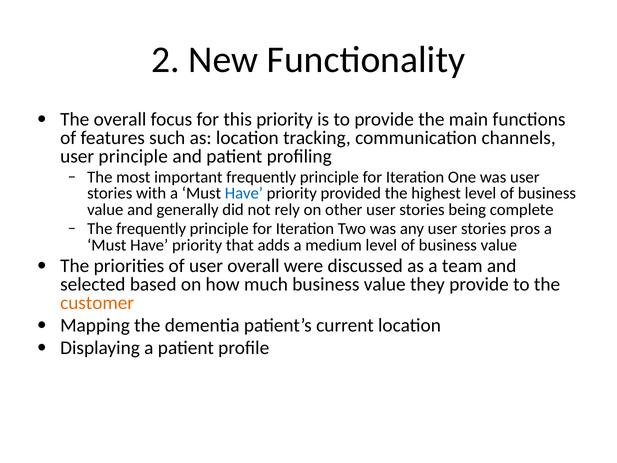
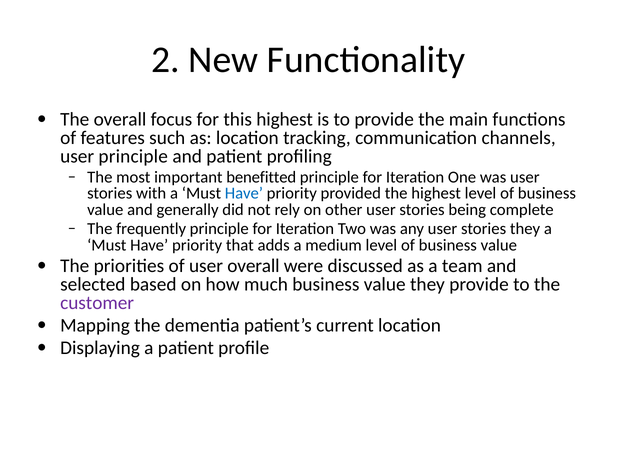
this priority: priority -> highest
important frequently: frequently -> benefitted
stories pros: pros -> they
customer colour: orange -> purple
